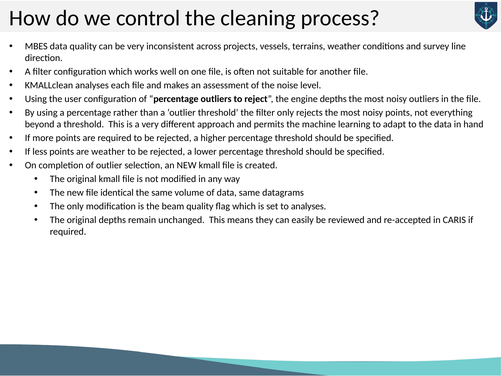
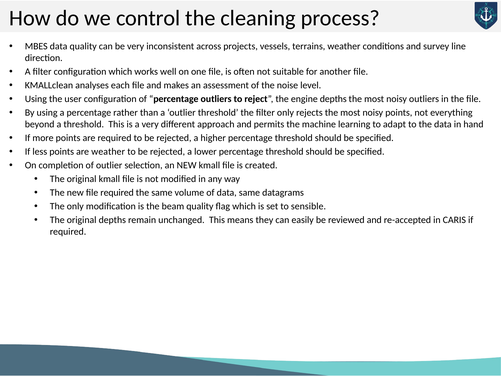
file identical: identical -> required
to analyses: analyses -> sensible
